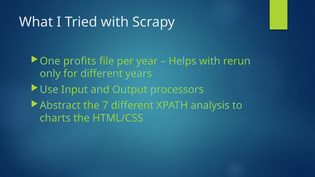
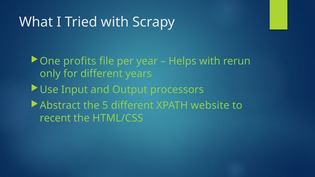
7: 7 -> 5
analysis: analysis -> website
charts: charts -> recent
